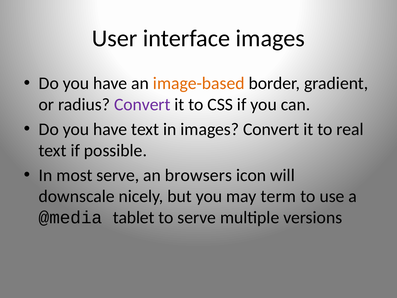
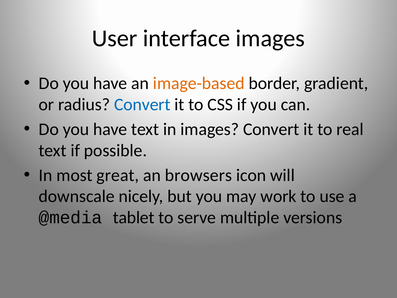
Convert at (142, 104) colour: purple -> blue
most serve: serve -> great
term: term -> work
